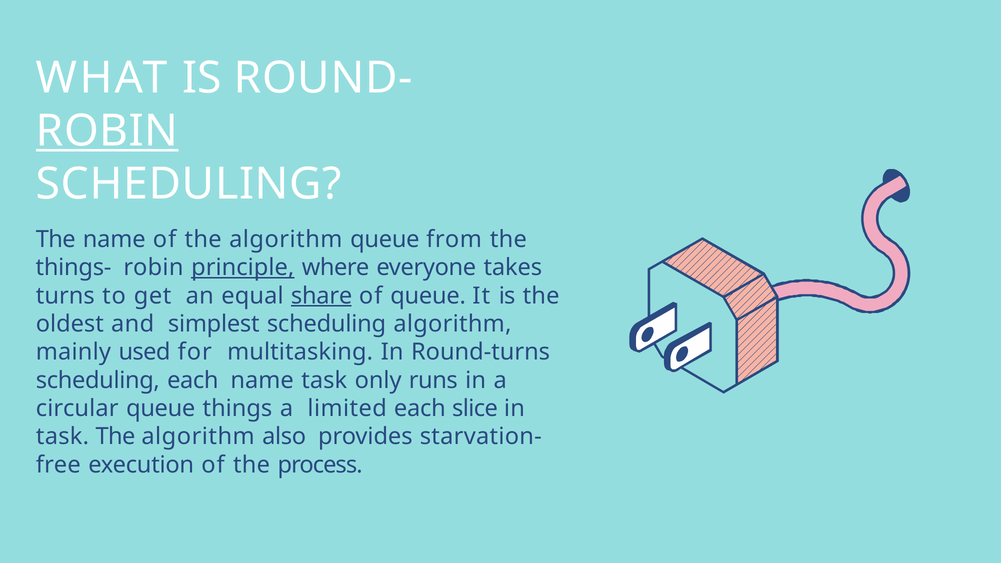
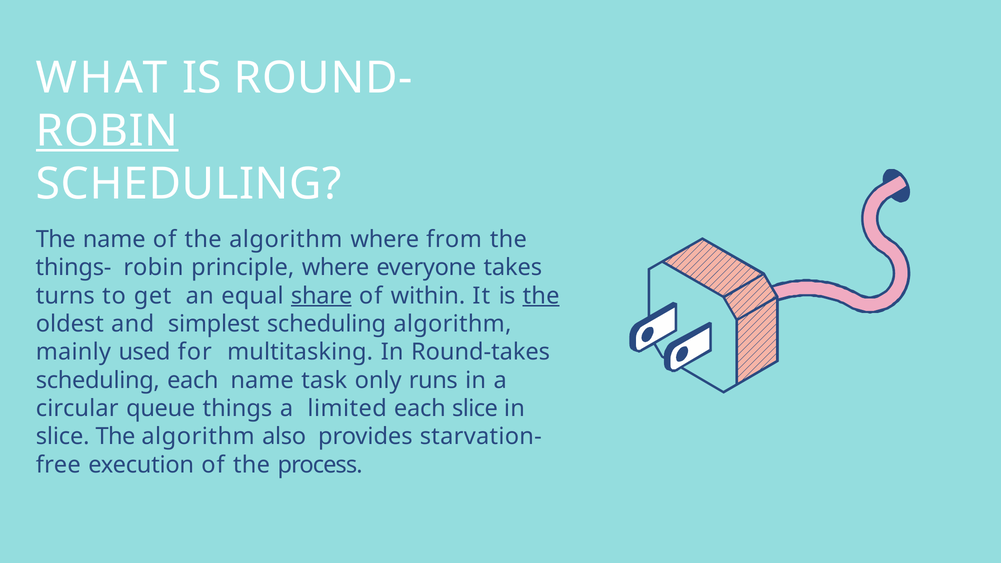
algorithm queue: queue -> where
principle underline: present -> none
of queue: queue -> within
the at (541, 296) underline: none -> present
Round-turns: Round-turns -> Round-takes
task at (62, 437): task -> slice
